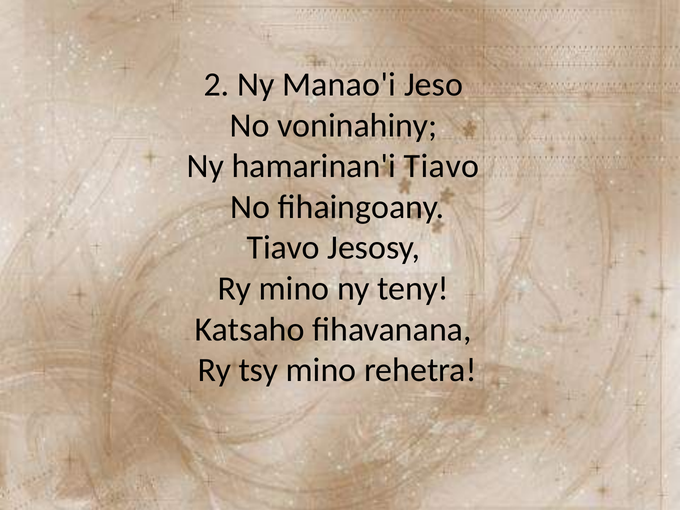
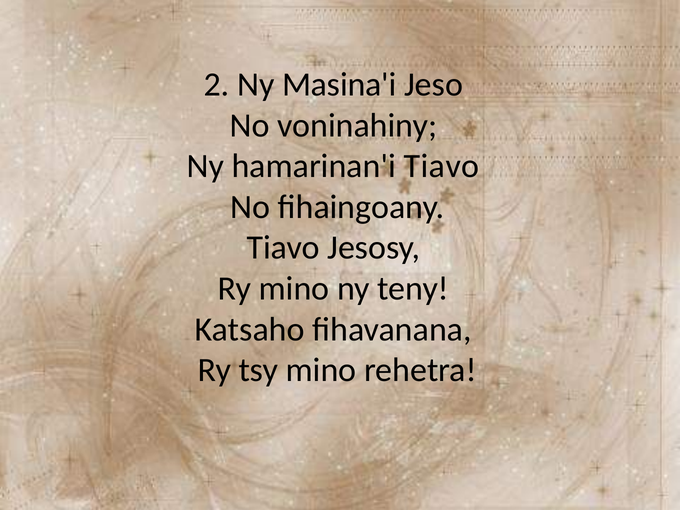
Manao'i: Manao'i -> Masina'i
